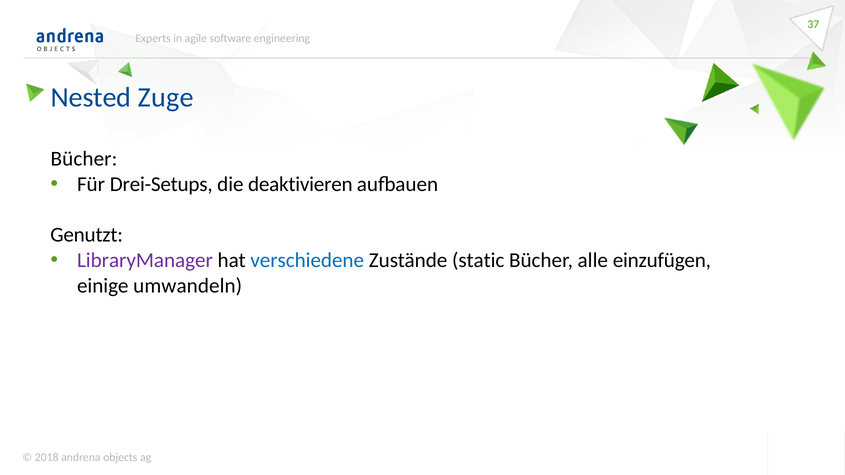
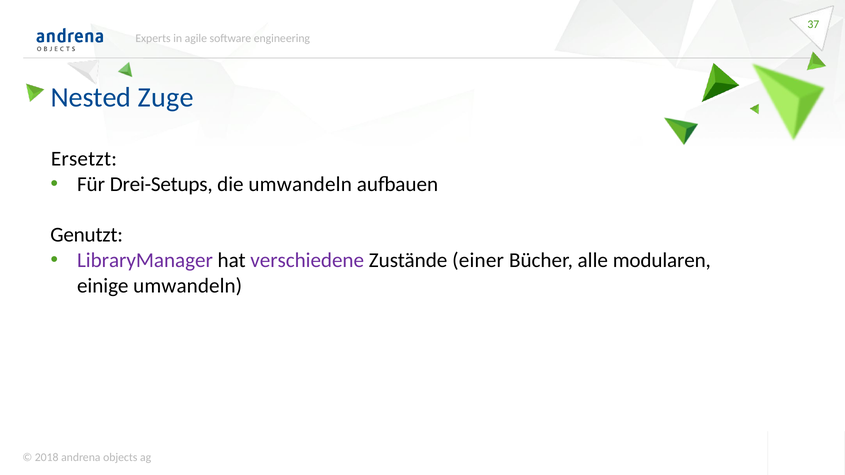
Bücher at (84, 159): Bücher -> Ersetzt
die deaktivieren: deaktivieren -> umwandeln
verschiedene colour: blue -> purple
static: static -> einer
einzufügen: einzufügen -> modularen
